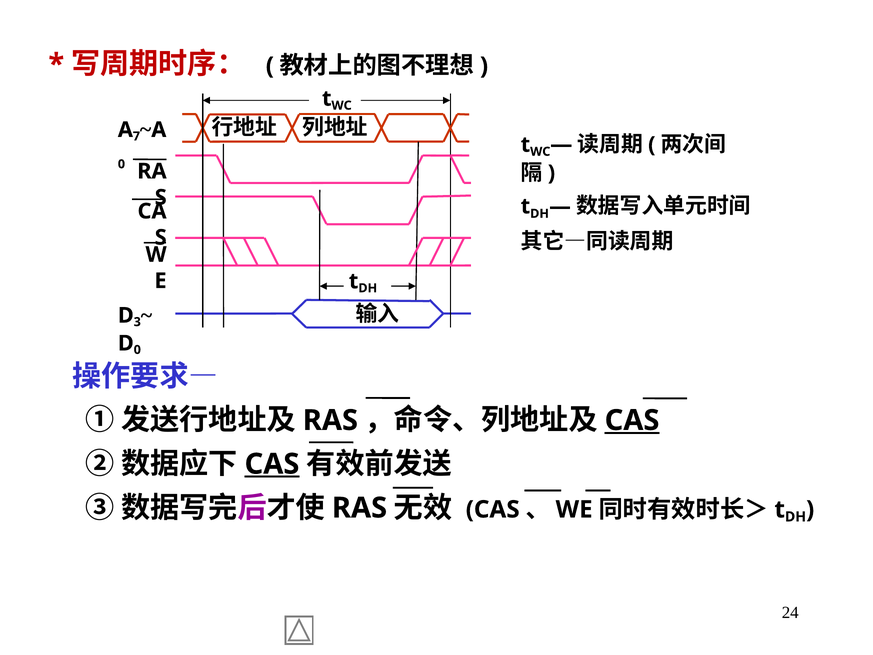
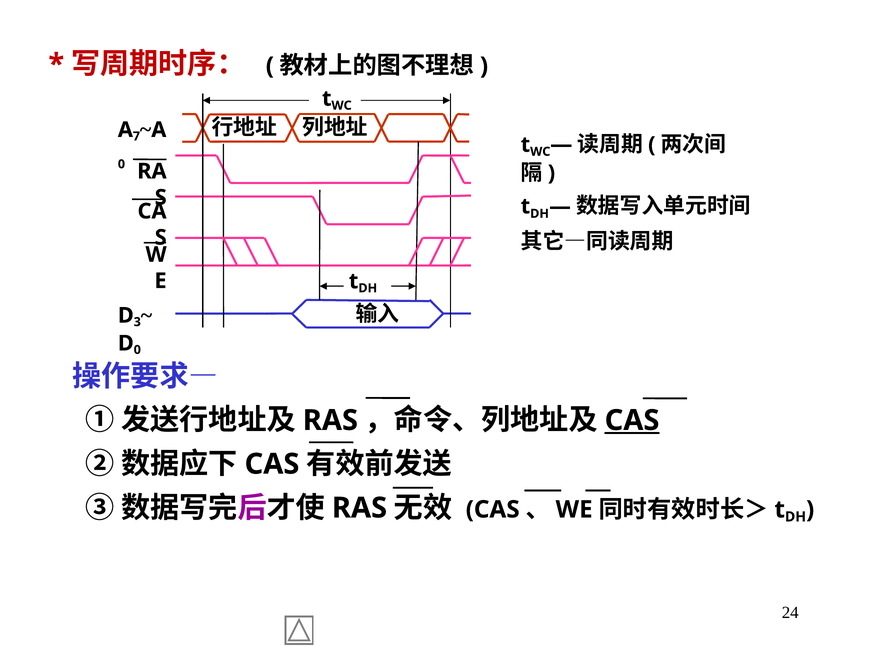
CAS at (272, 464) underline: present -> none
